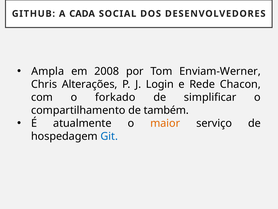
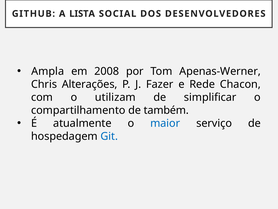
CADA: CADA -> LISTA
Enviam-Werner: Enviam-Werner -> Apenas-Werner
Login: Login -> Fazer
forkado: forkado -> utilizam
maior colour: orange -> blue
